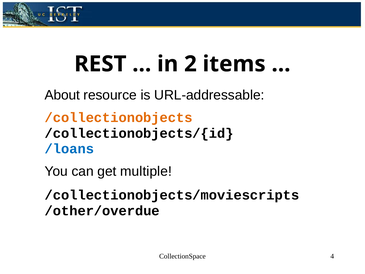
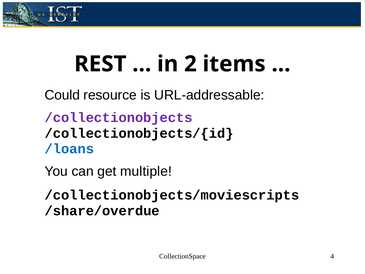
About: About -> Could
/collectionobjects colour: orange -> purple
/other/overdue: /other/overdue -> /share/overdue
